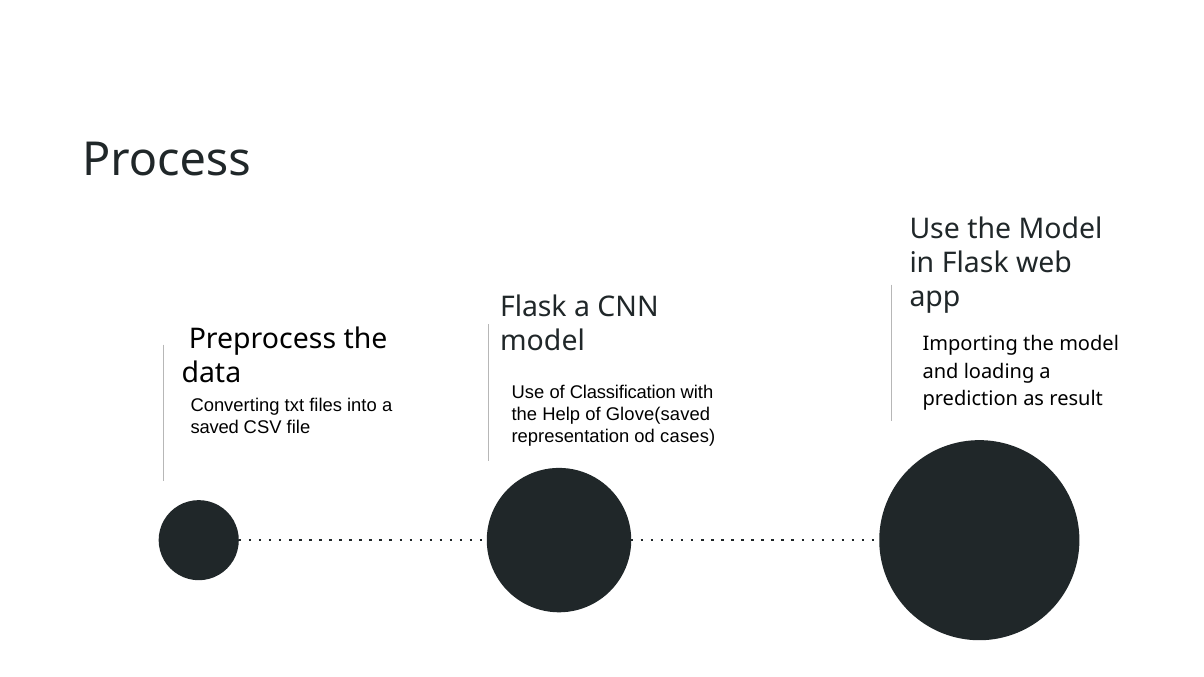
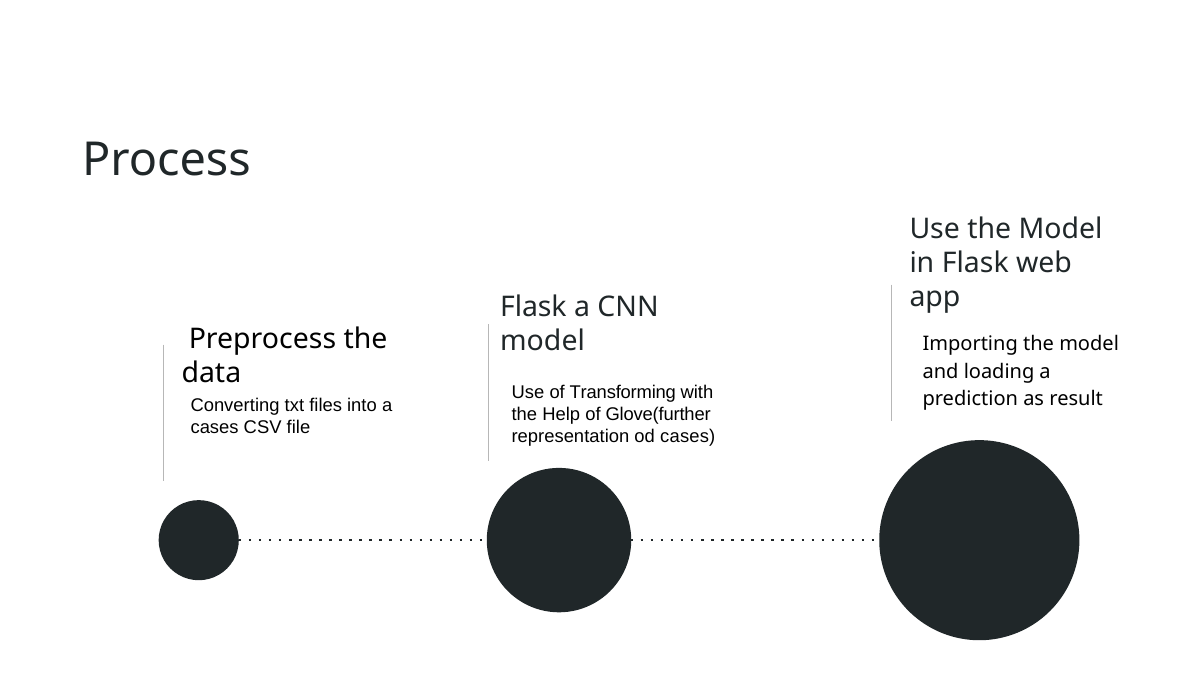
Classification: Classification -> Transforming
Glove(saved: Glove(saved -> Glove(further
saved at (215, 427): saved -> cases
